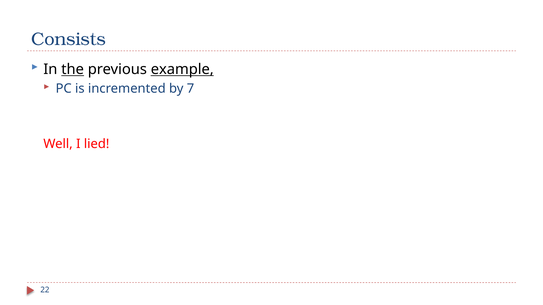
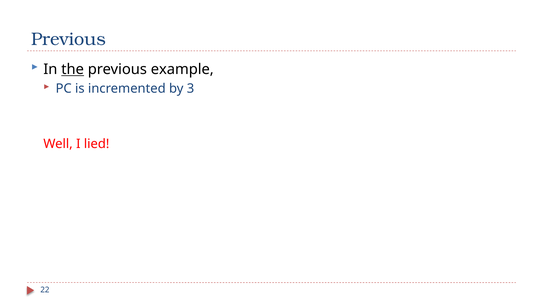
Consists at (69, 39): Consists -> Previous
example underline: present -> none
7: 7 -> 3
